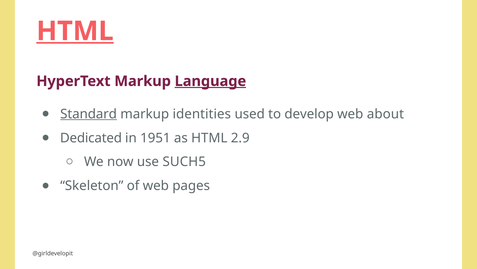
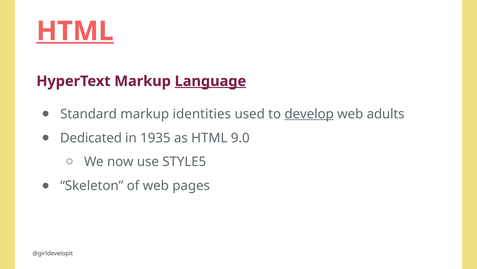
Standard underline: present -> none
develop underline: none -> present
about: about -> adults
1951: 1951 -> 1935
2.9: 2.9 -> 9.0
SUCH5: SUCH5 -> STYLE5
